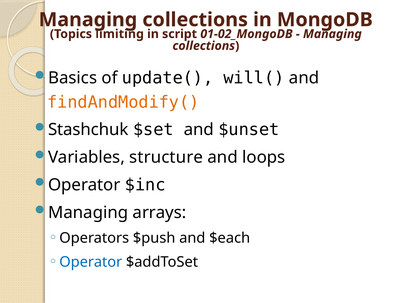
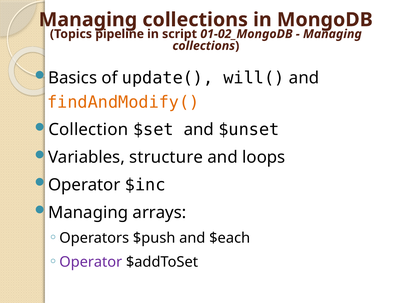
limiting: limiting -> pipeline
Stashchuk: Stashchuk -> Collection
Operator at (91, 263) colour: blue -> purple
